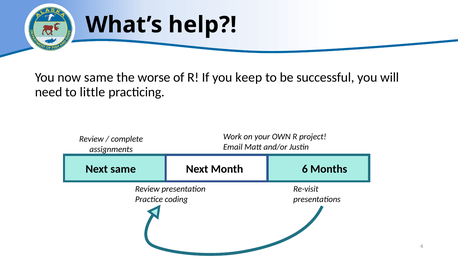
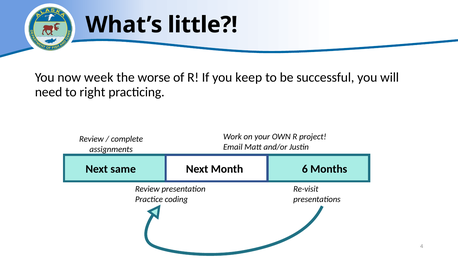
help: help -> little
now same: same -> week
little: little -> right
